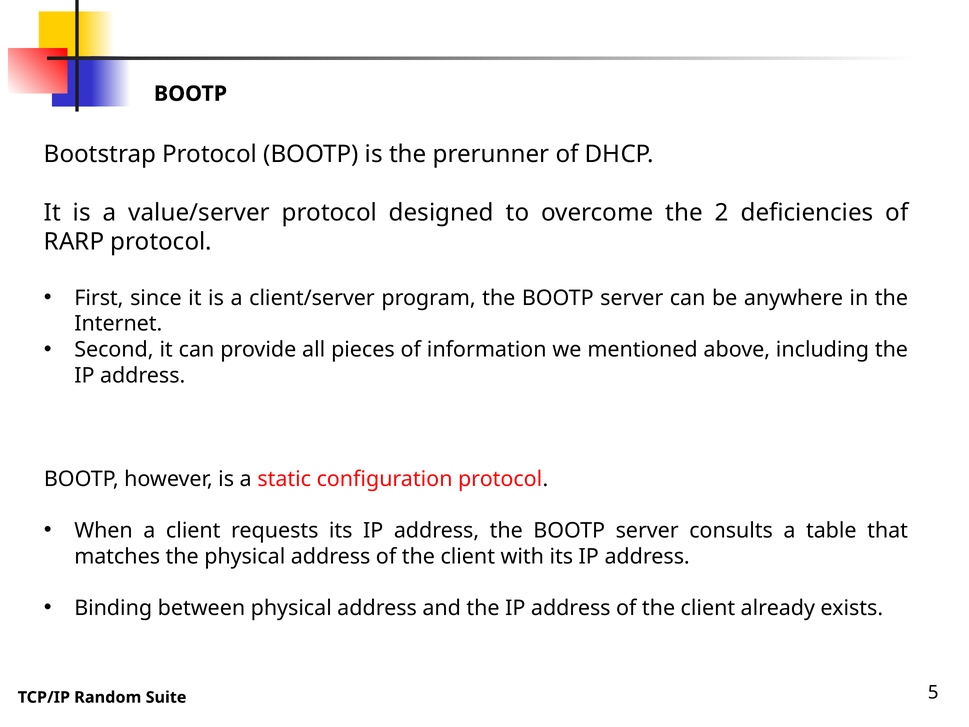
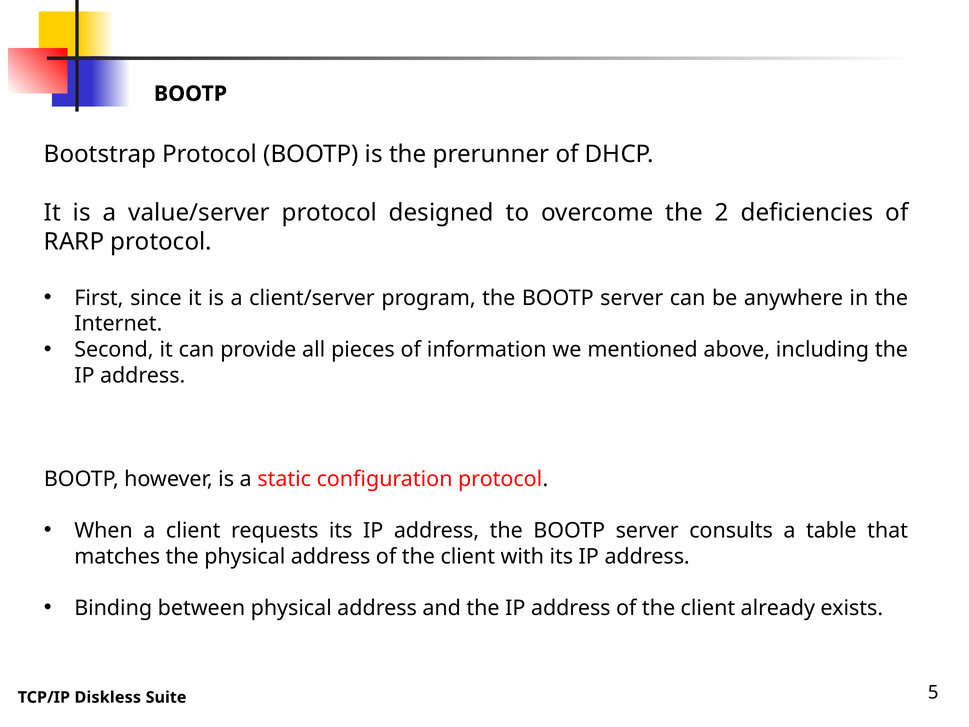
Random: Random -> Diskless
